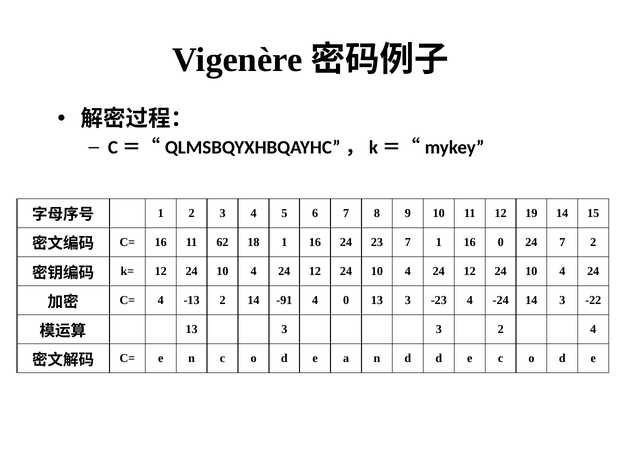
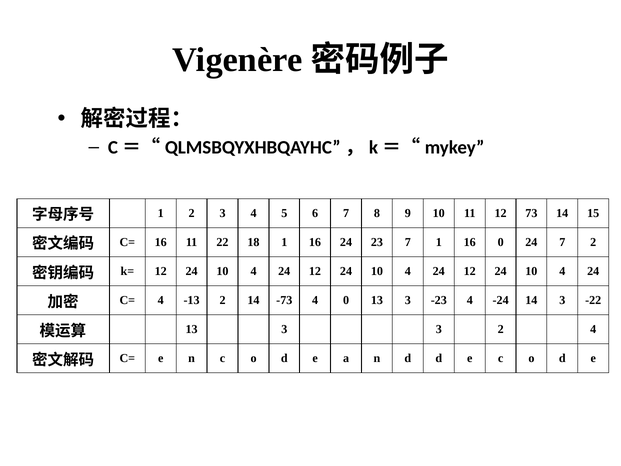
19: 19 -> 73
62: 62 -> 22
-91: -91 -> -73
